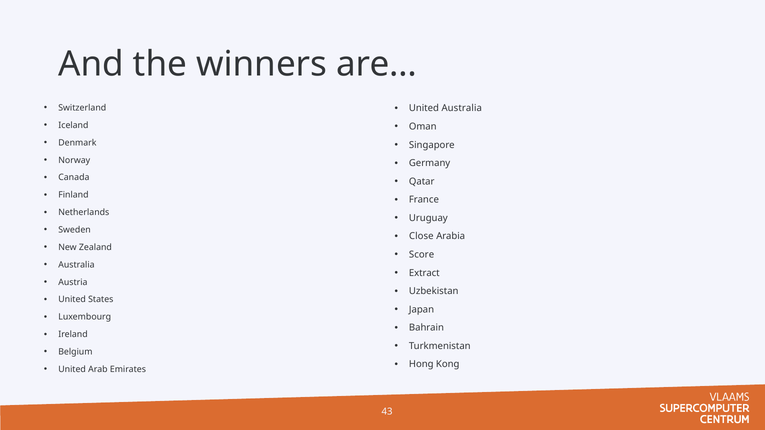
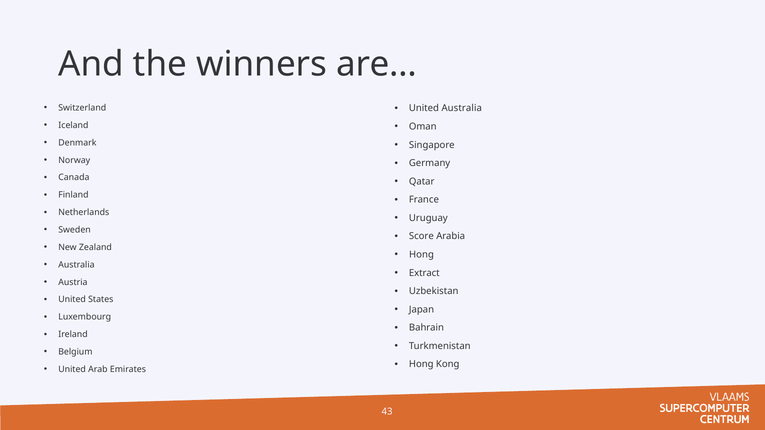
Close: Close -> Score
Score at (422, 255): Score -> Hong
